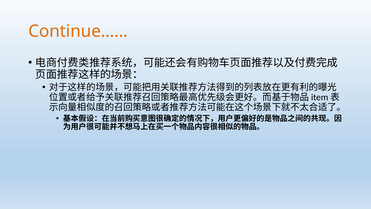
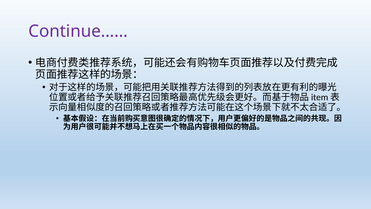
Continue…… colour: orange -> purple
